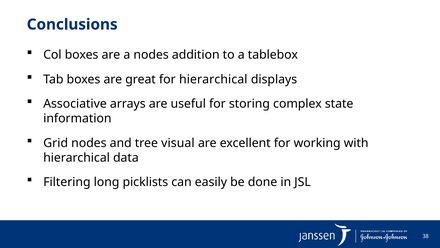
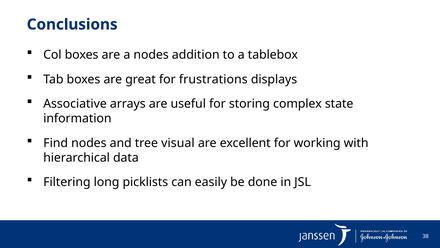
for hierarchical: hierarchical -> frustrations
Grid: Grid -> Find
